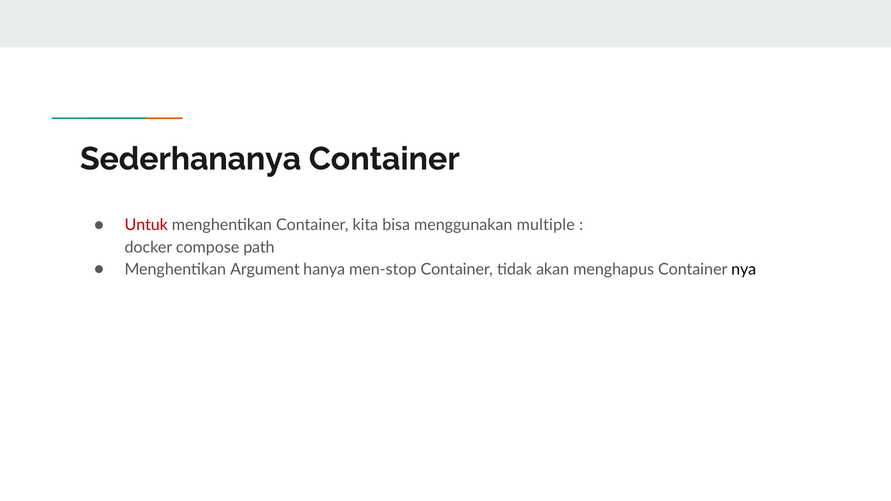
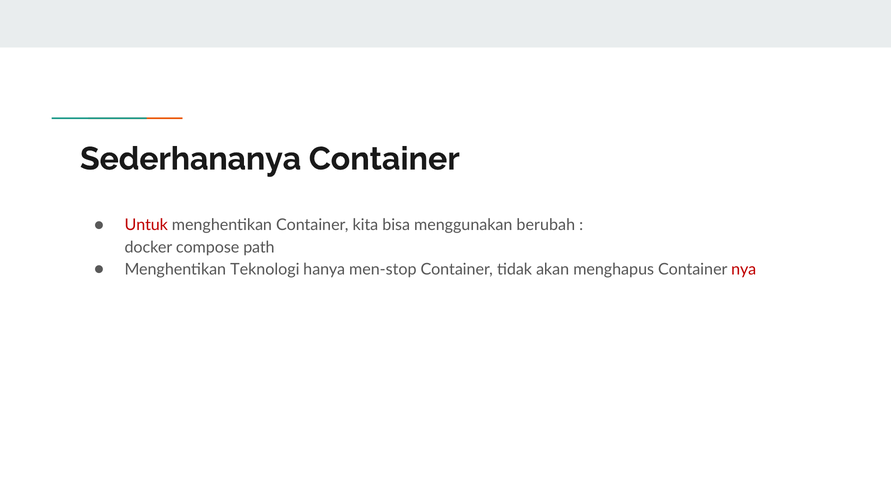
multiple: multiple -> berubah
Argument: Argument -> Teknologi
nya colour: black -> red
